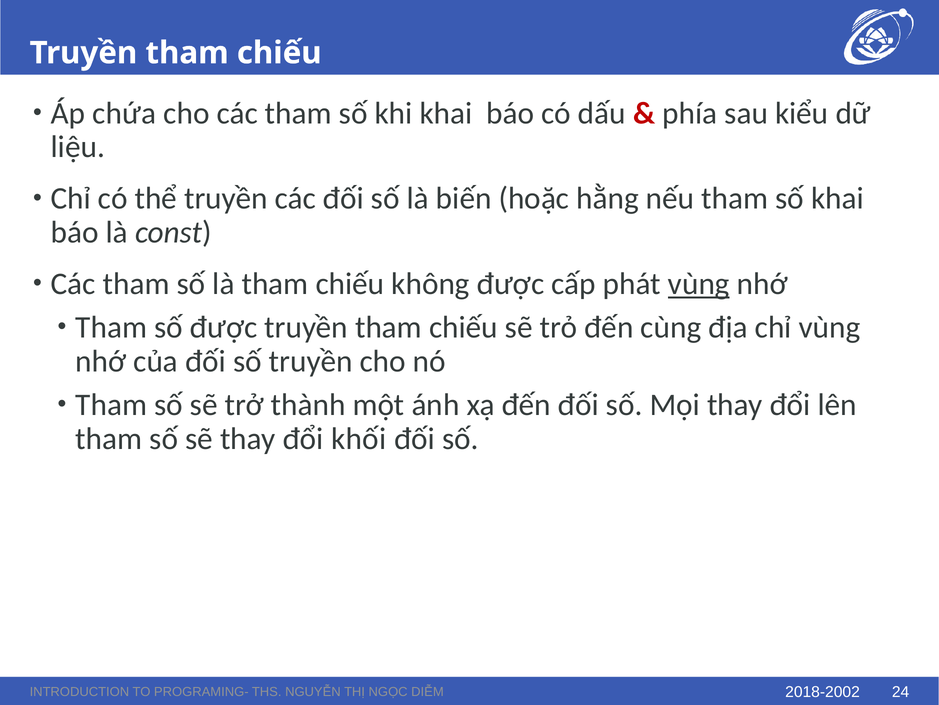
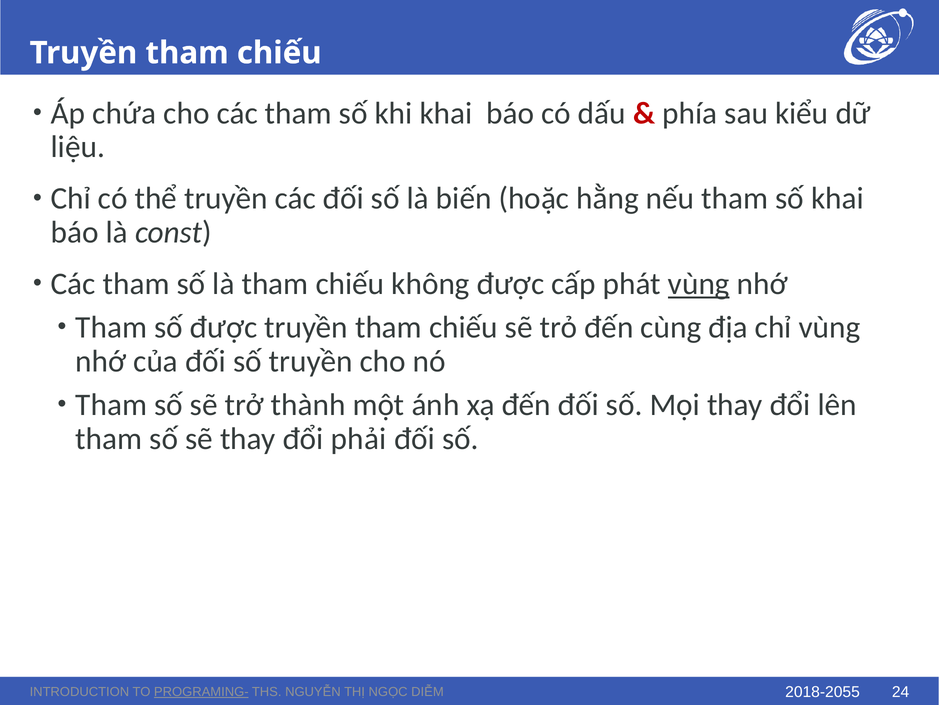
khối: khối -> phải
2018-2002: 2018-2002 -> 2018-2055
PROGRAMING- underline: none -> present
